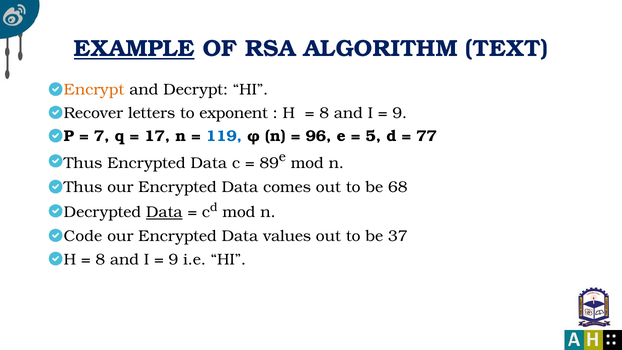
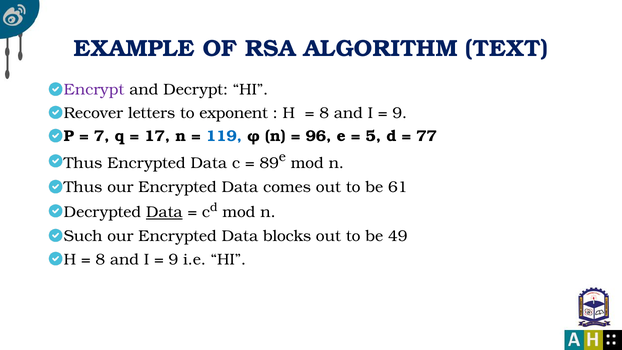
EXAMPLE underline: present -> none
Encrypt colour: orange -> purple
68: 68 -> 61
Code: Code -> Such
values: values -> blocks
37: 37 -> 49
